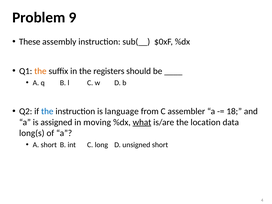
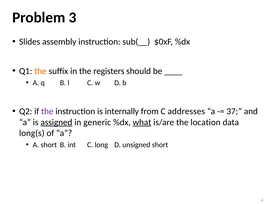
9: 9 -> 3
These: These -> Slides
the at (47, 111) colour: blue -> purple
language: language -> internally
assembler: assembler -> addresses
18: 18 -> 37
assigned underline: none -> present
moving: moving -> generic
